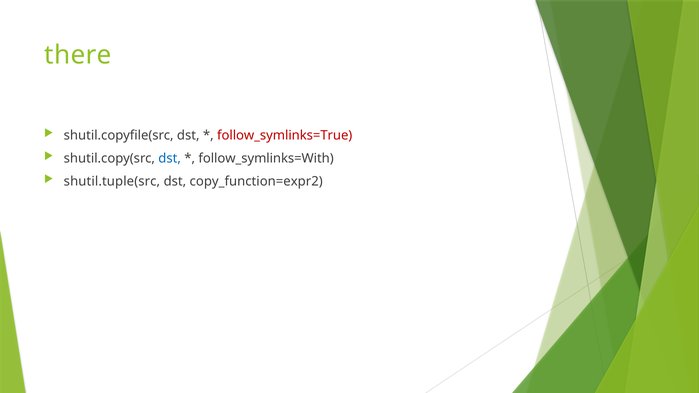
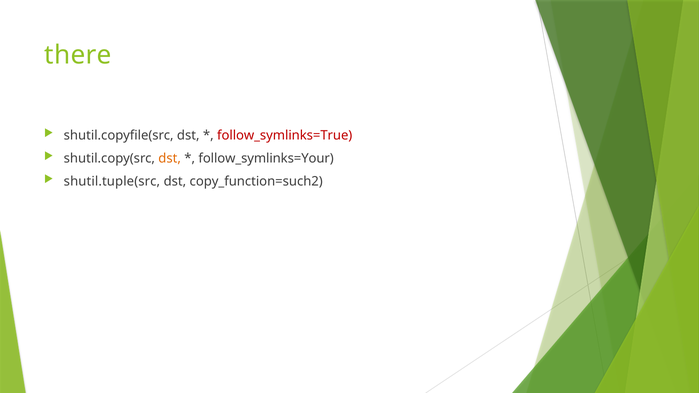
dst at (170, 158) colour: blue -> orange
follow_symlinks=With: follow_symlinks=With -> follow_symlinks=Your
copy_function=expr2: copy_function=expr2 -> copy_function=such2
